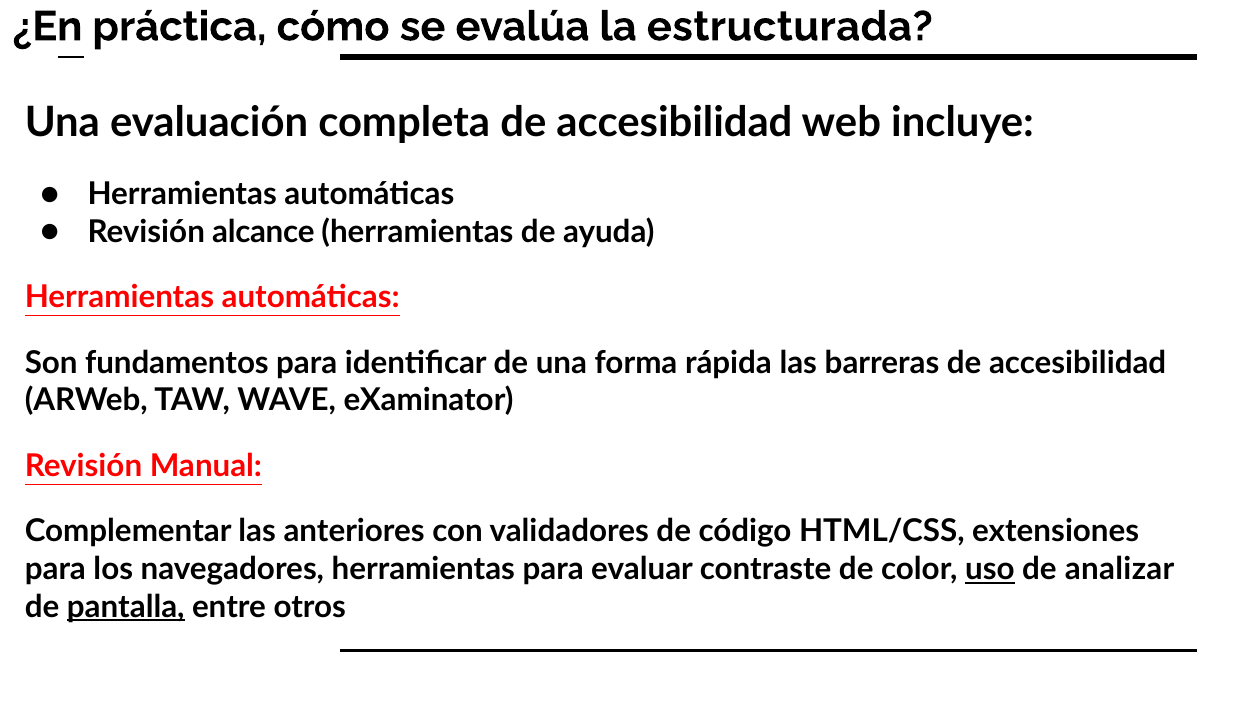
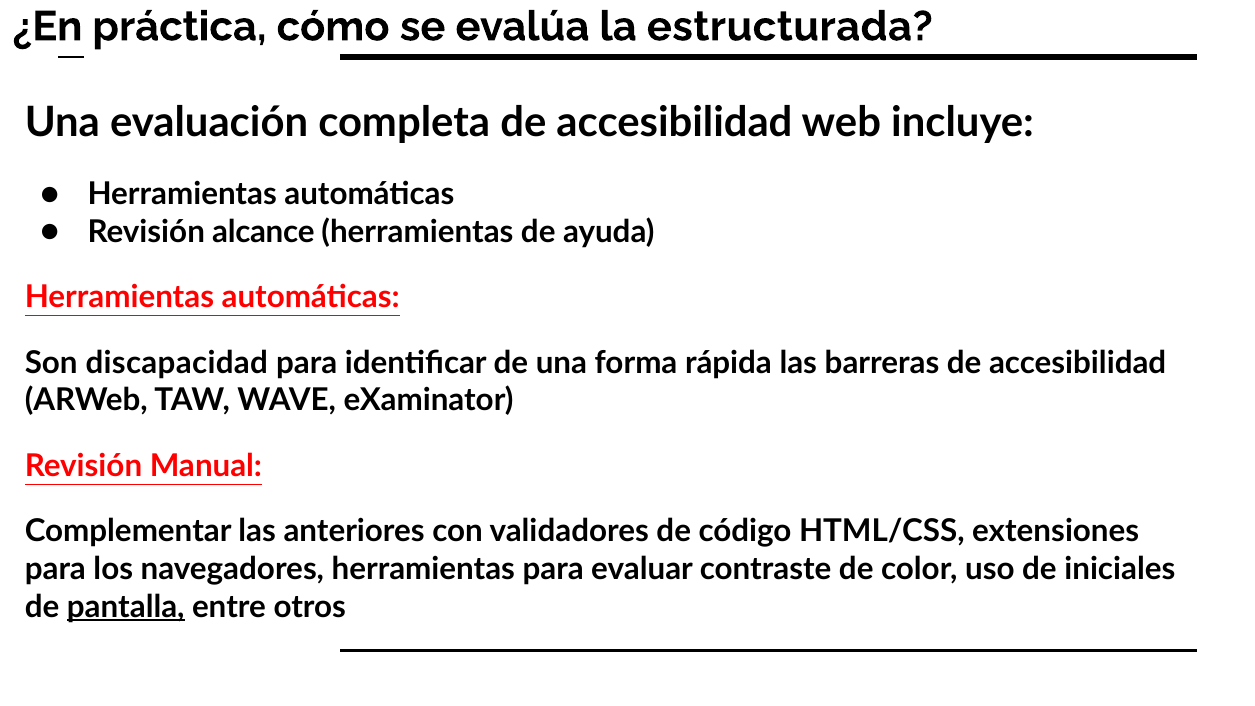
fundamentos: fundamentos -> discapacidad
uso underline: present -> none
analizar: analizar -> iniciales
